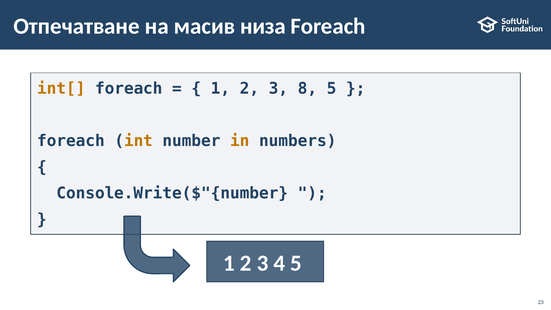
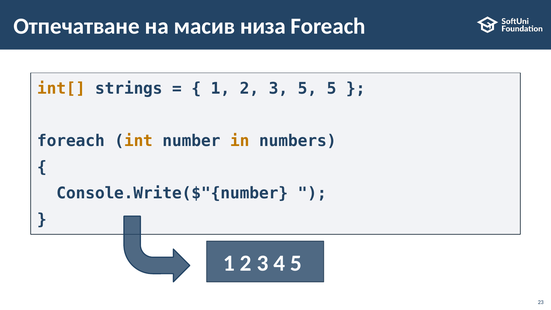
int[ foreach: foreach -> strings
3 8: 8 -> 5
